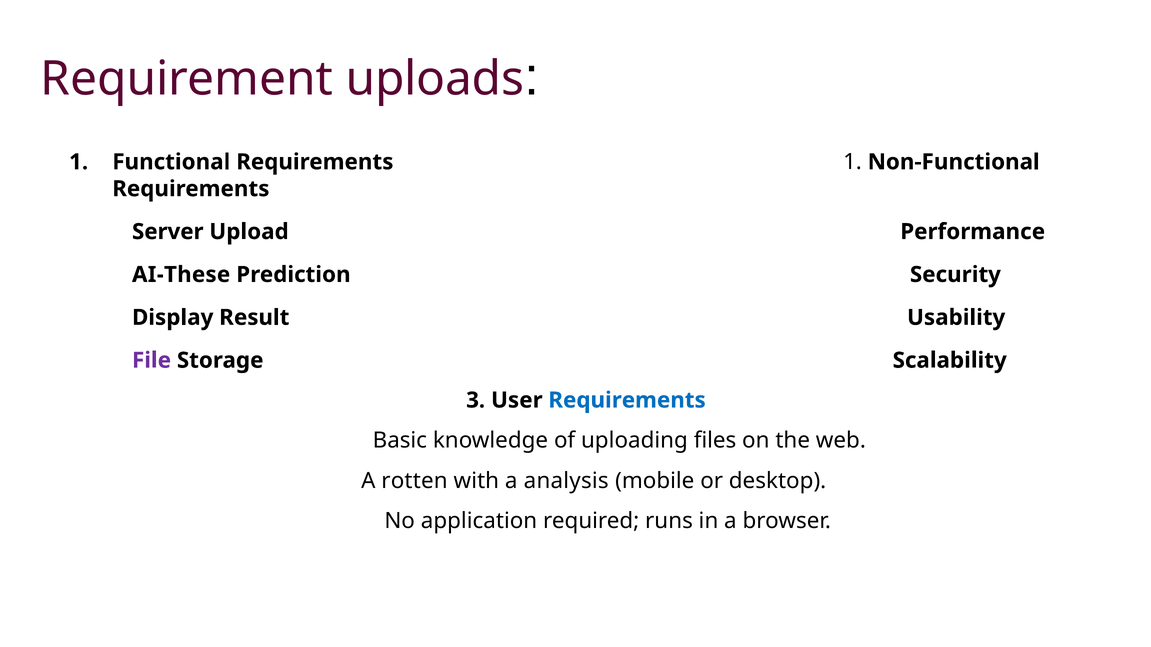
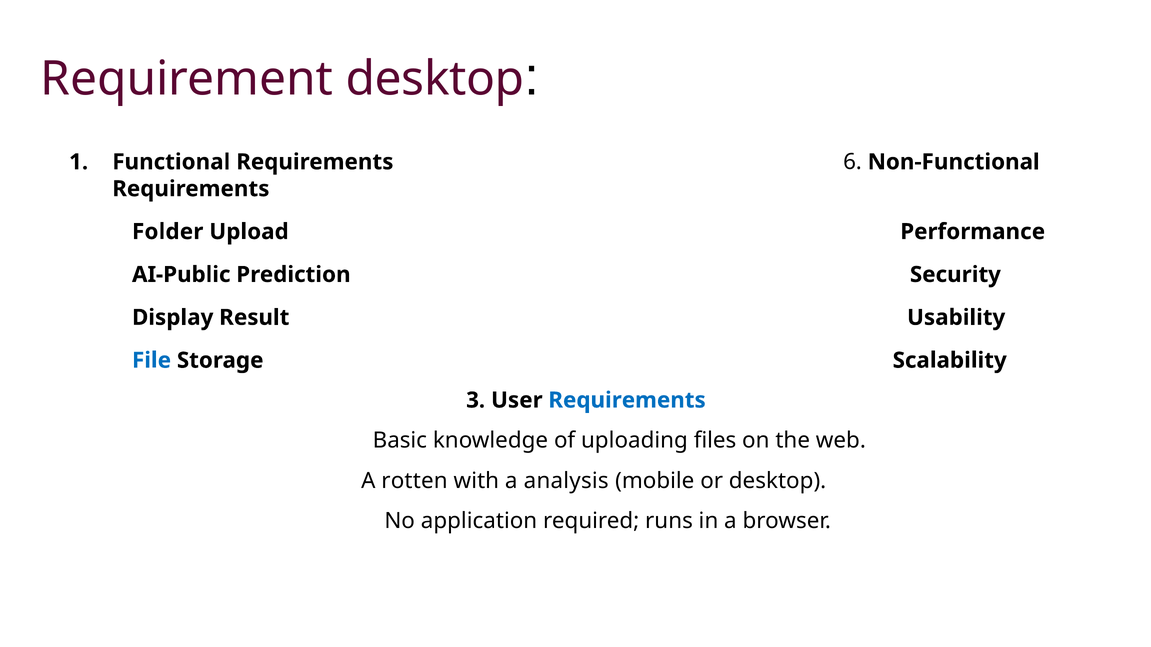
Requirement uploads: uploads -> desktop
Requirements 1: 1 -> 6
Server: Server -> Folder
AI-These: AI-These -> AI-Public
File colour: purple -> blue
